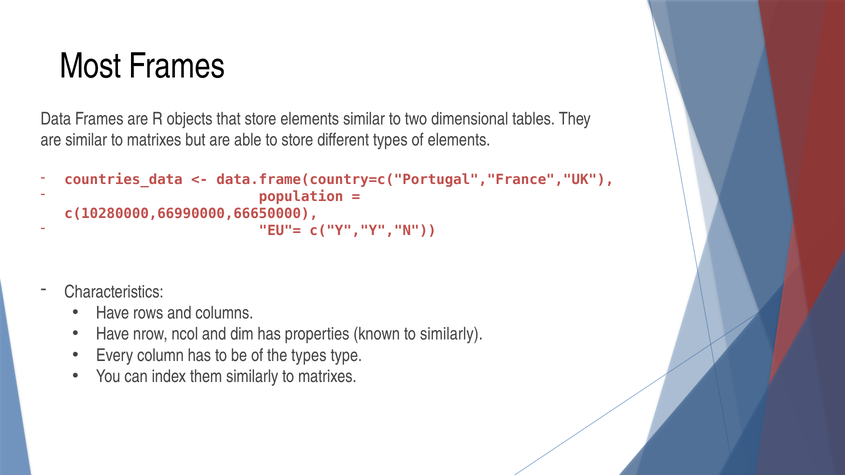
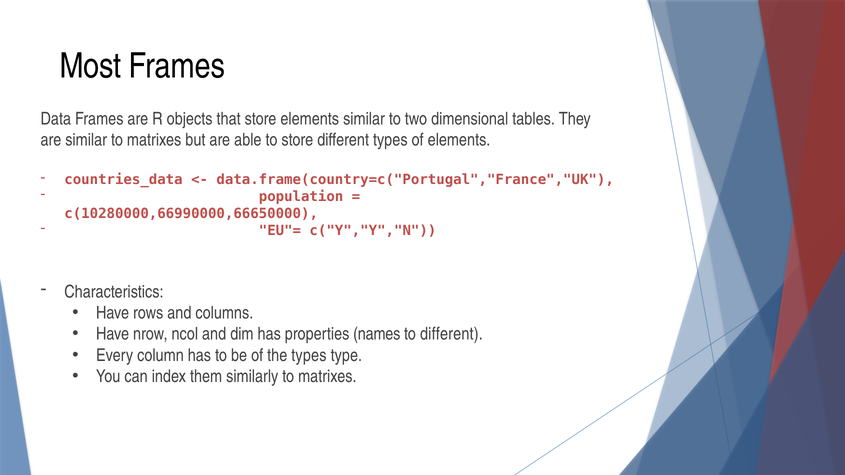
known: known -> names
to similarly: similarly -> different
